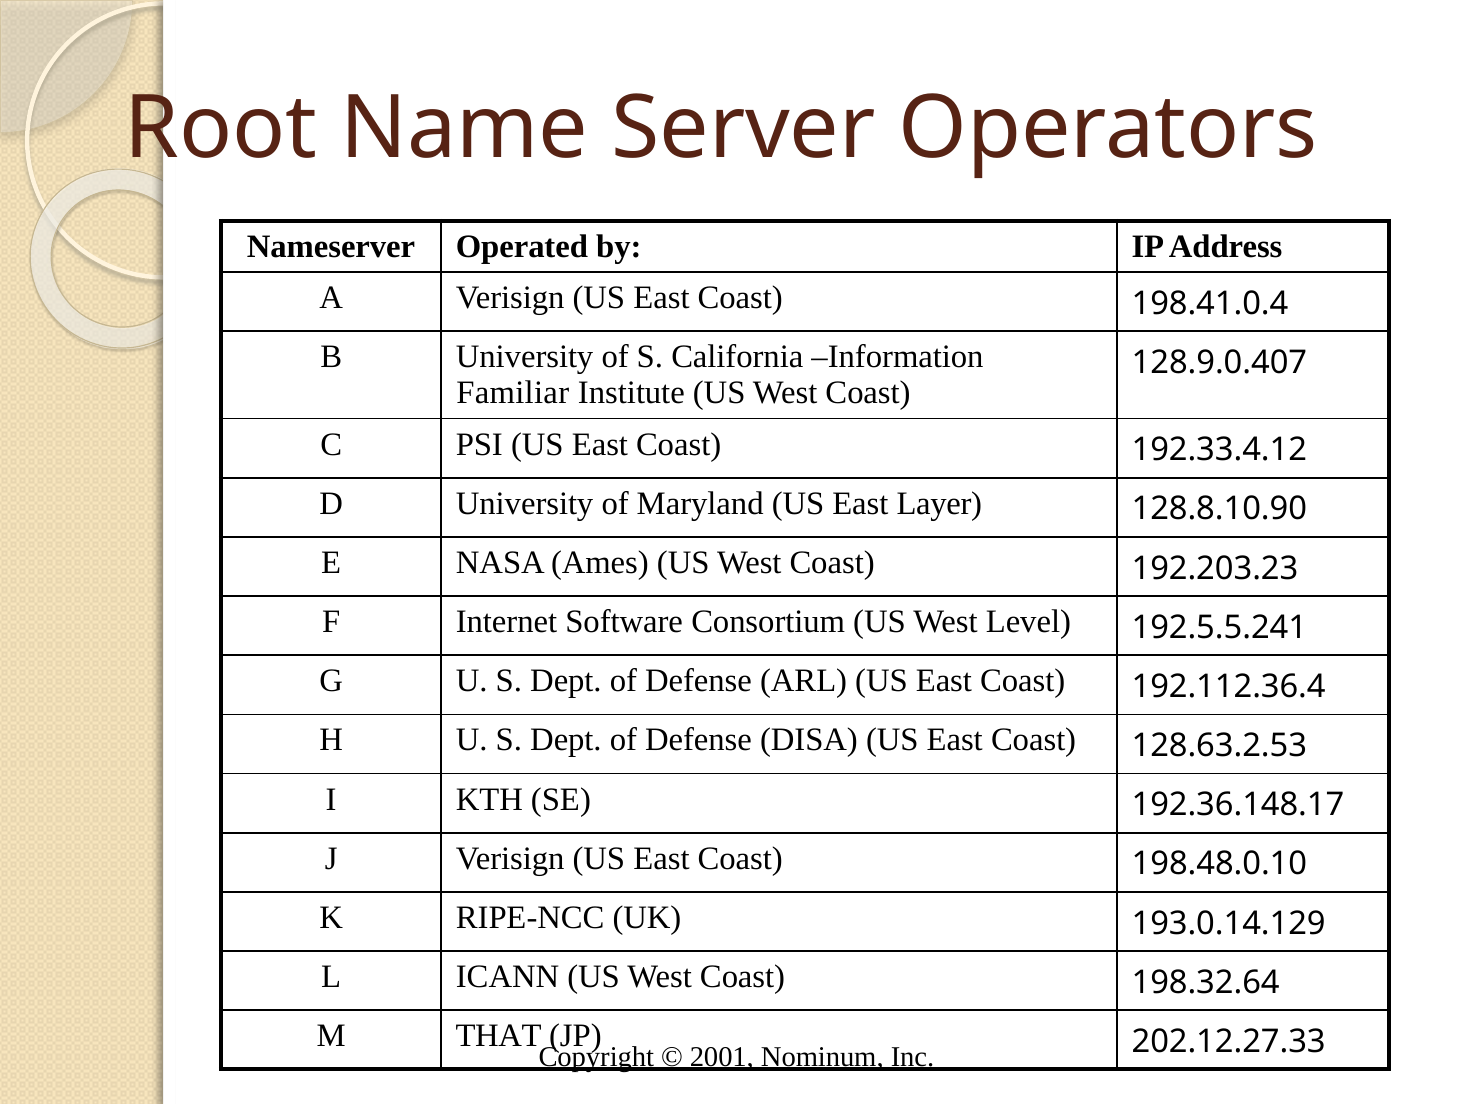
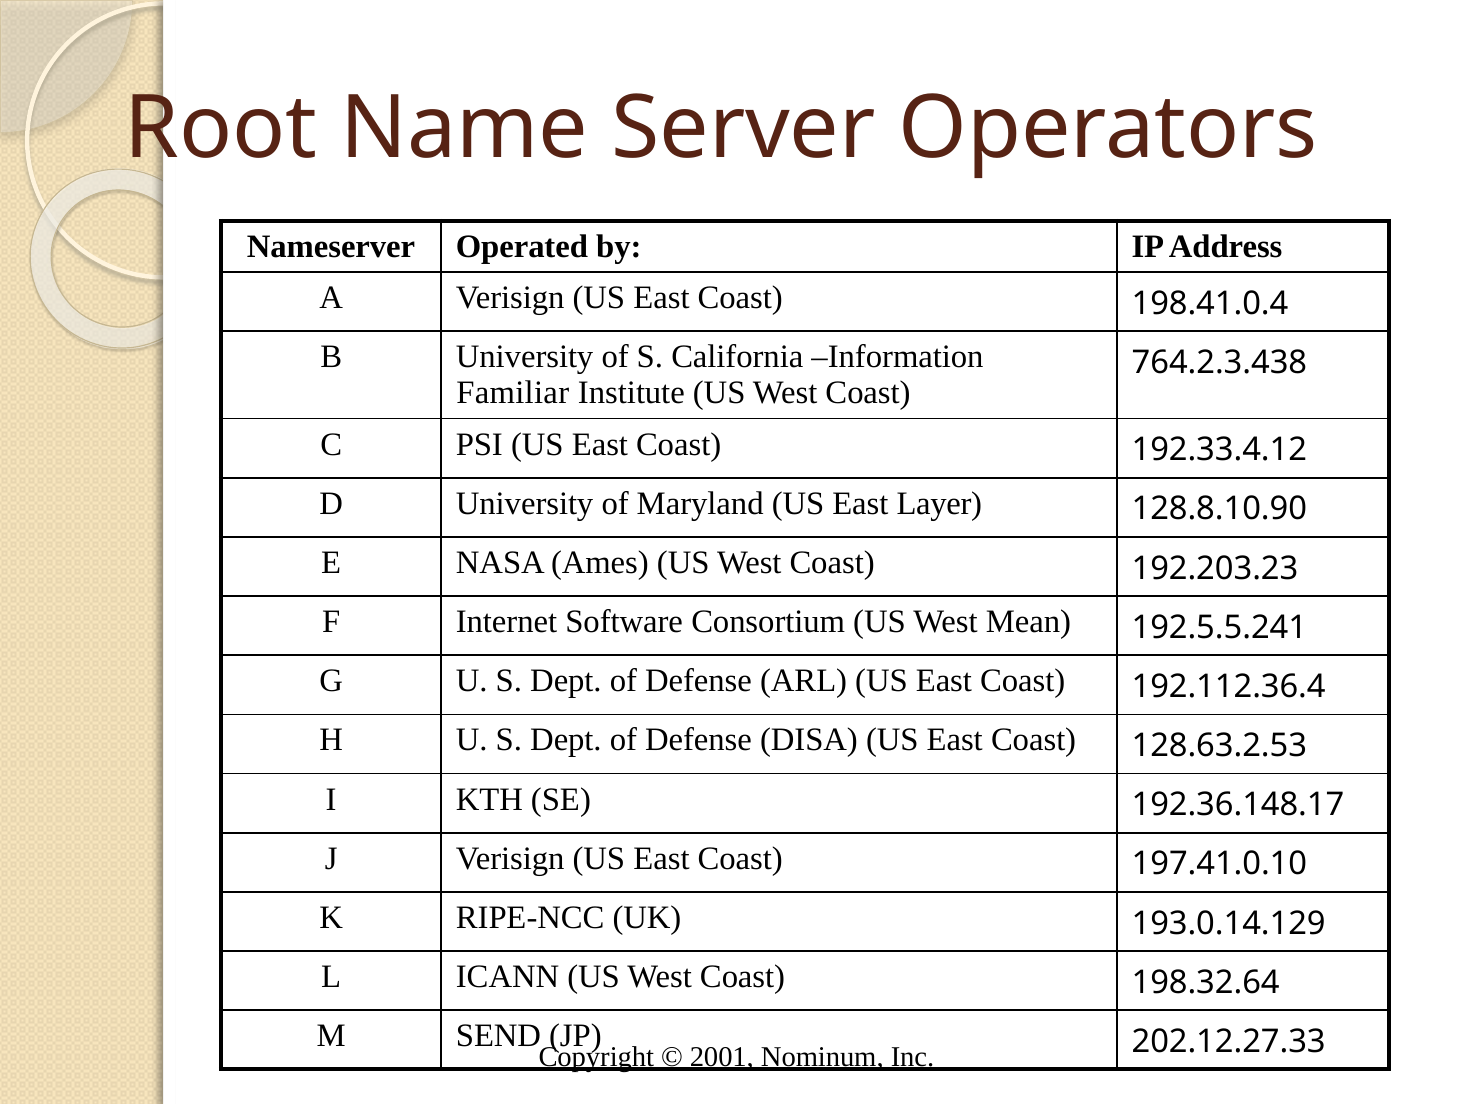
128.9.0.407: 128.9.0.407 -> 764.2.3.438
Level: Level -> Mean
198.48.0.10: 198.48.0.10 -> 197.41.0.10
THAT: THAT -> SEND
